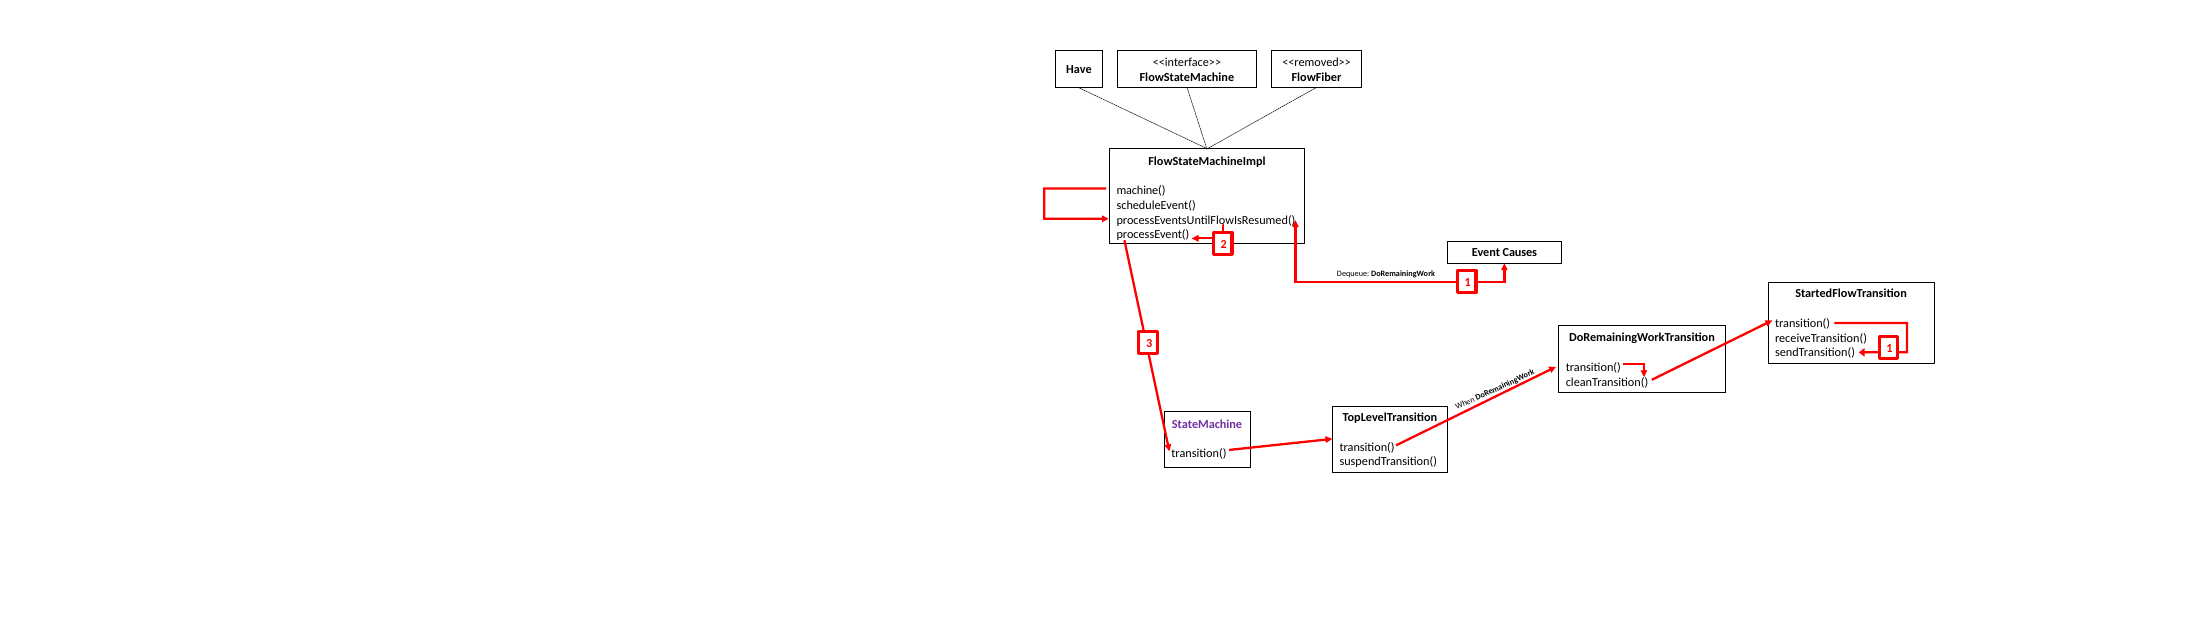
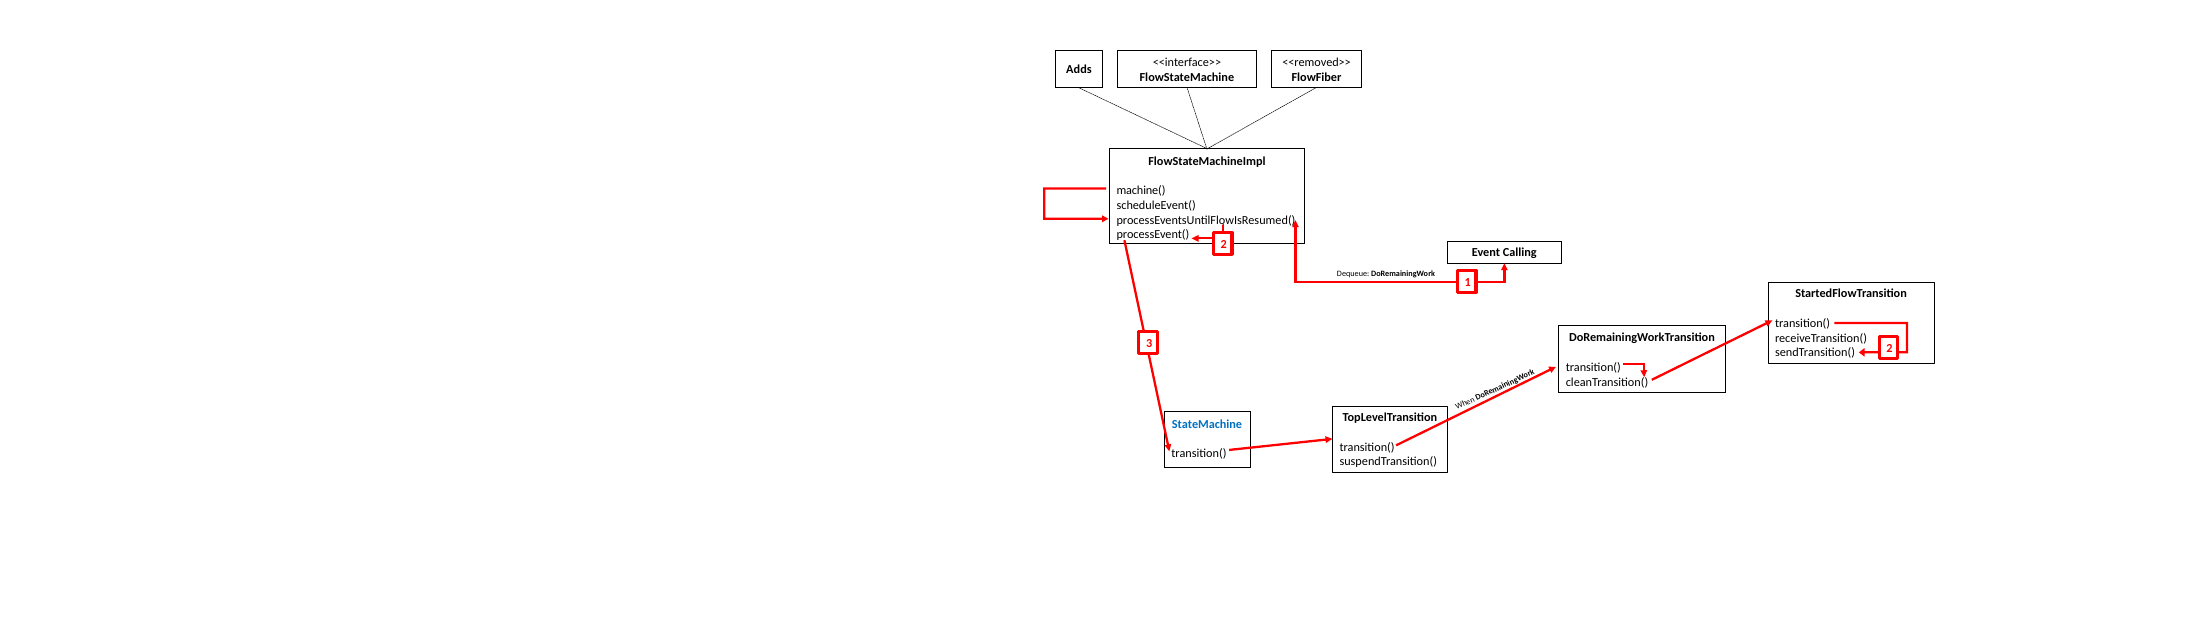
Have: Have -> Adds
Causes: Causes -> Calling
3 1: 1 -> 2
StateMachine colour: purple -> blue
